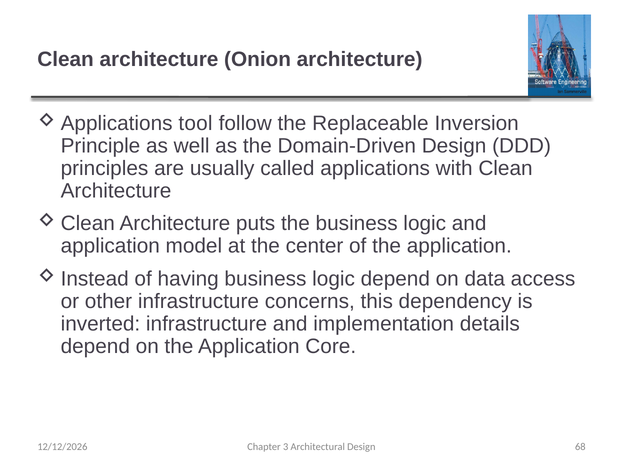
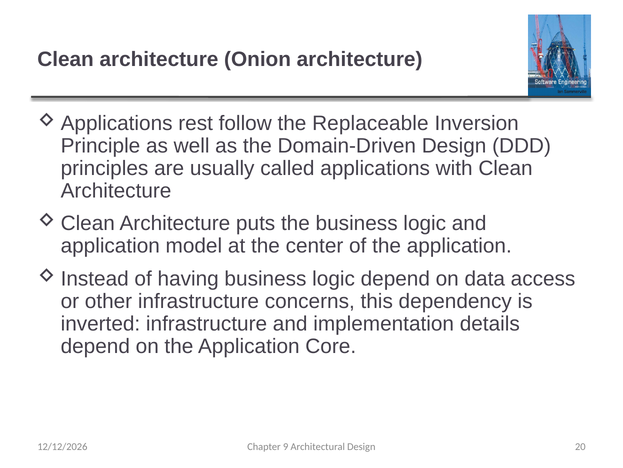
tool: tool -> rest
3: 3 -> 9
68: 68 -> 20
